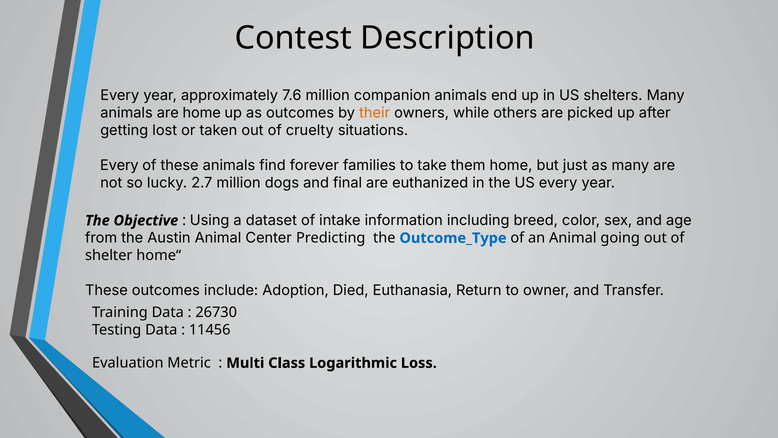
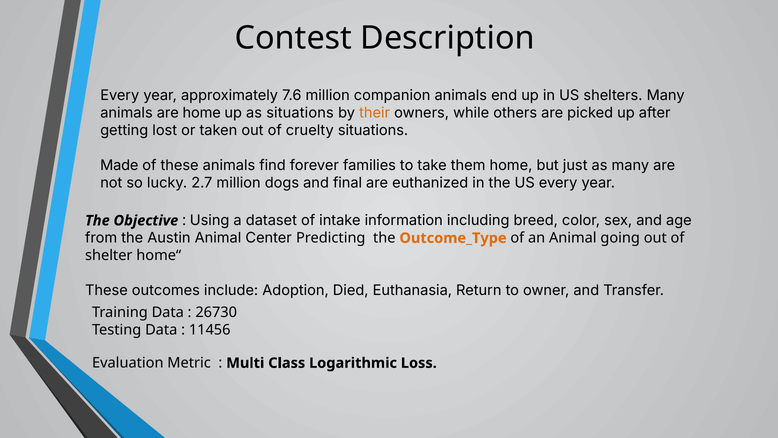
as outcomes: outcomes -> situations
Every at (119, 166): Every -> Made
Outcome_Type colour: blue -> orange
